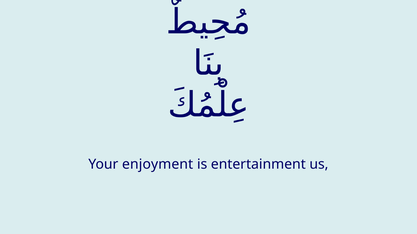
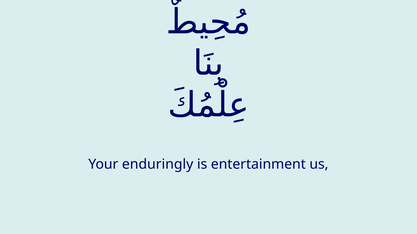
enjoyment: enjoyment -> enduringly
